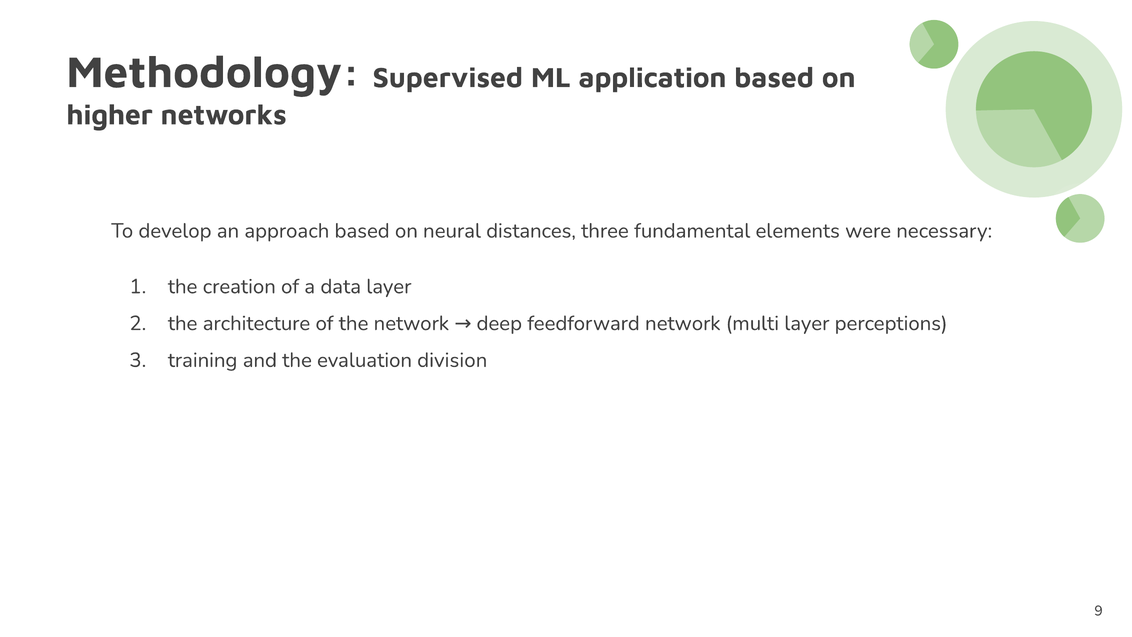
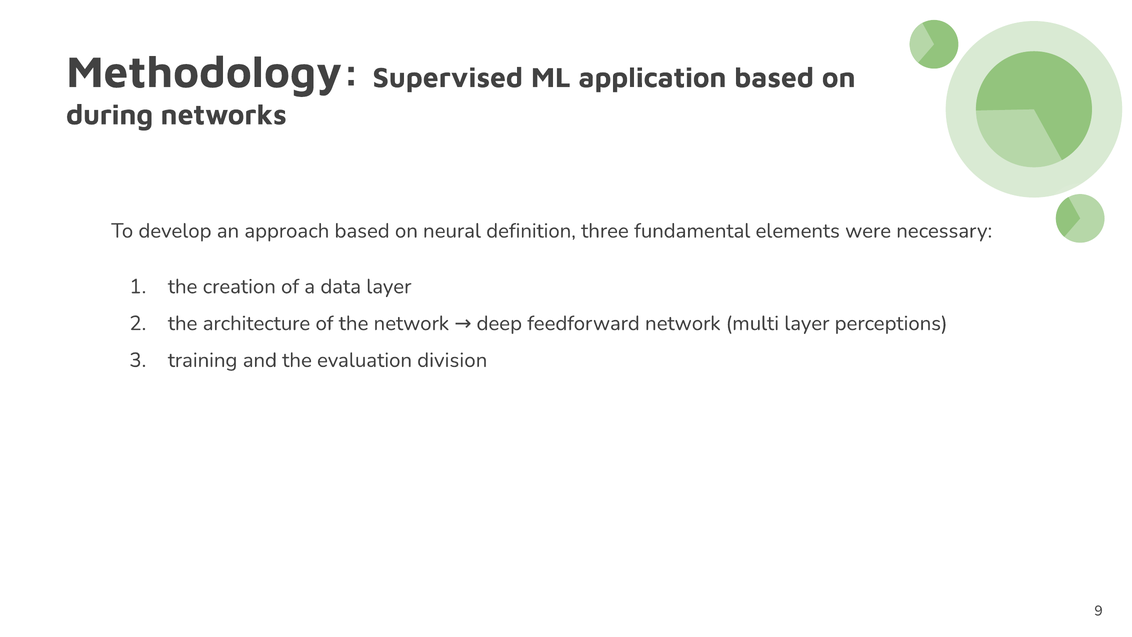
higher: higher -> during
distances: distances -> definition
